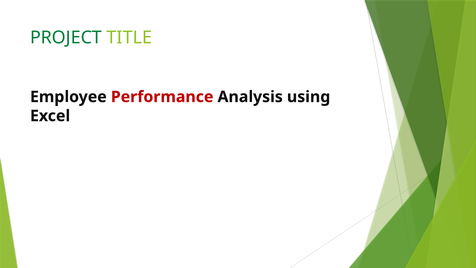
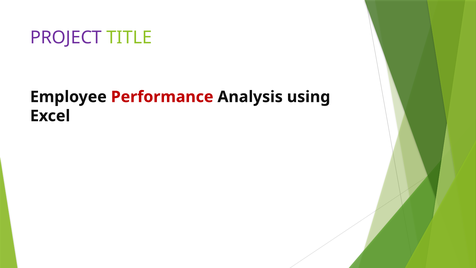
PROJECT colour: green -> purple
